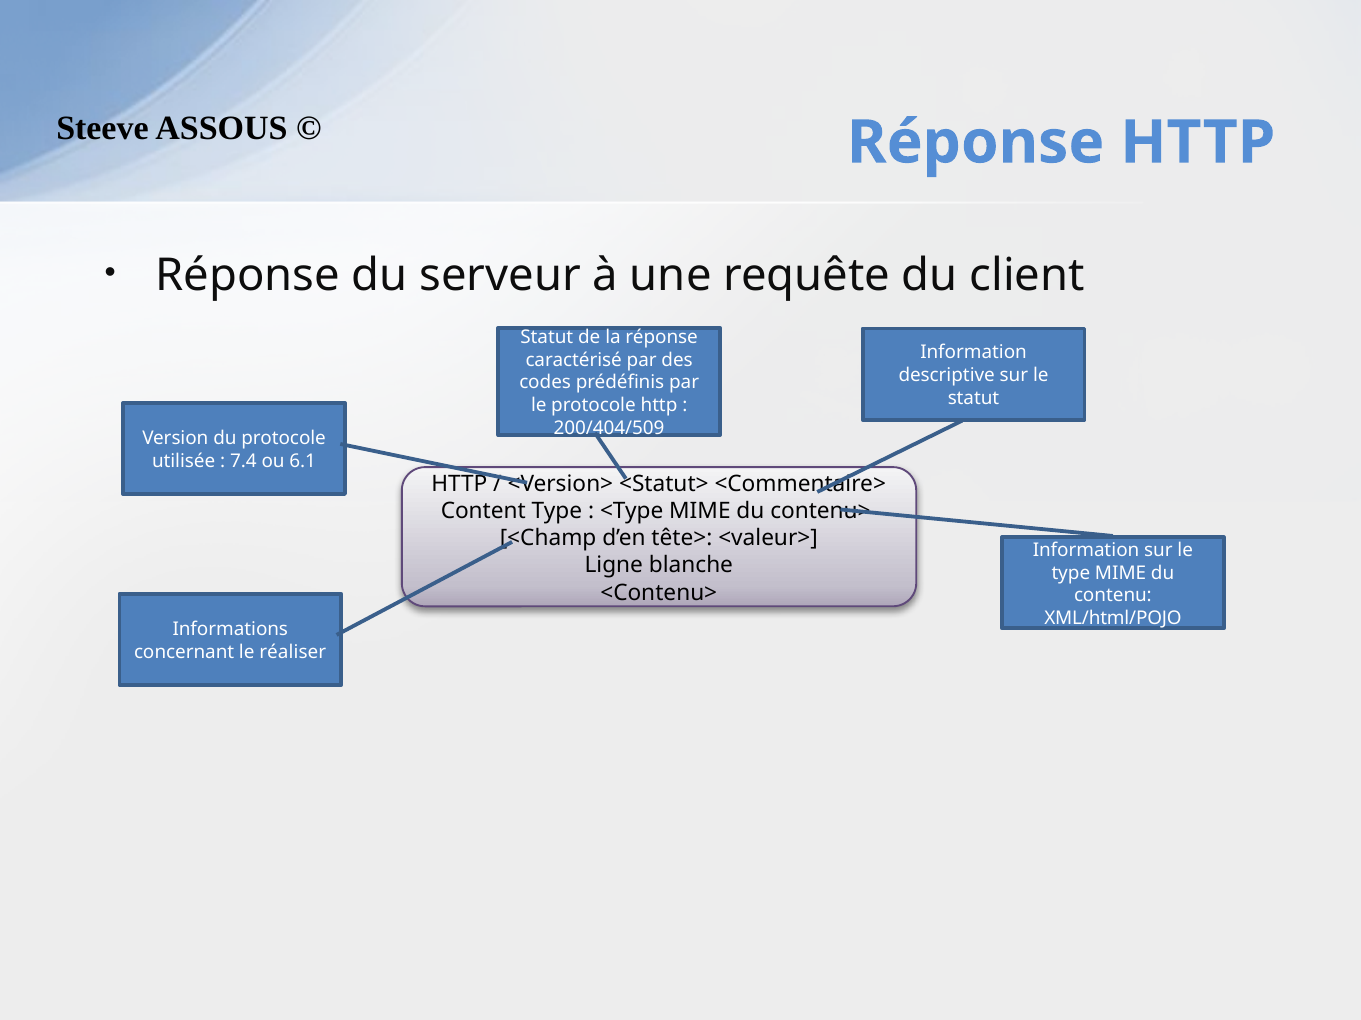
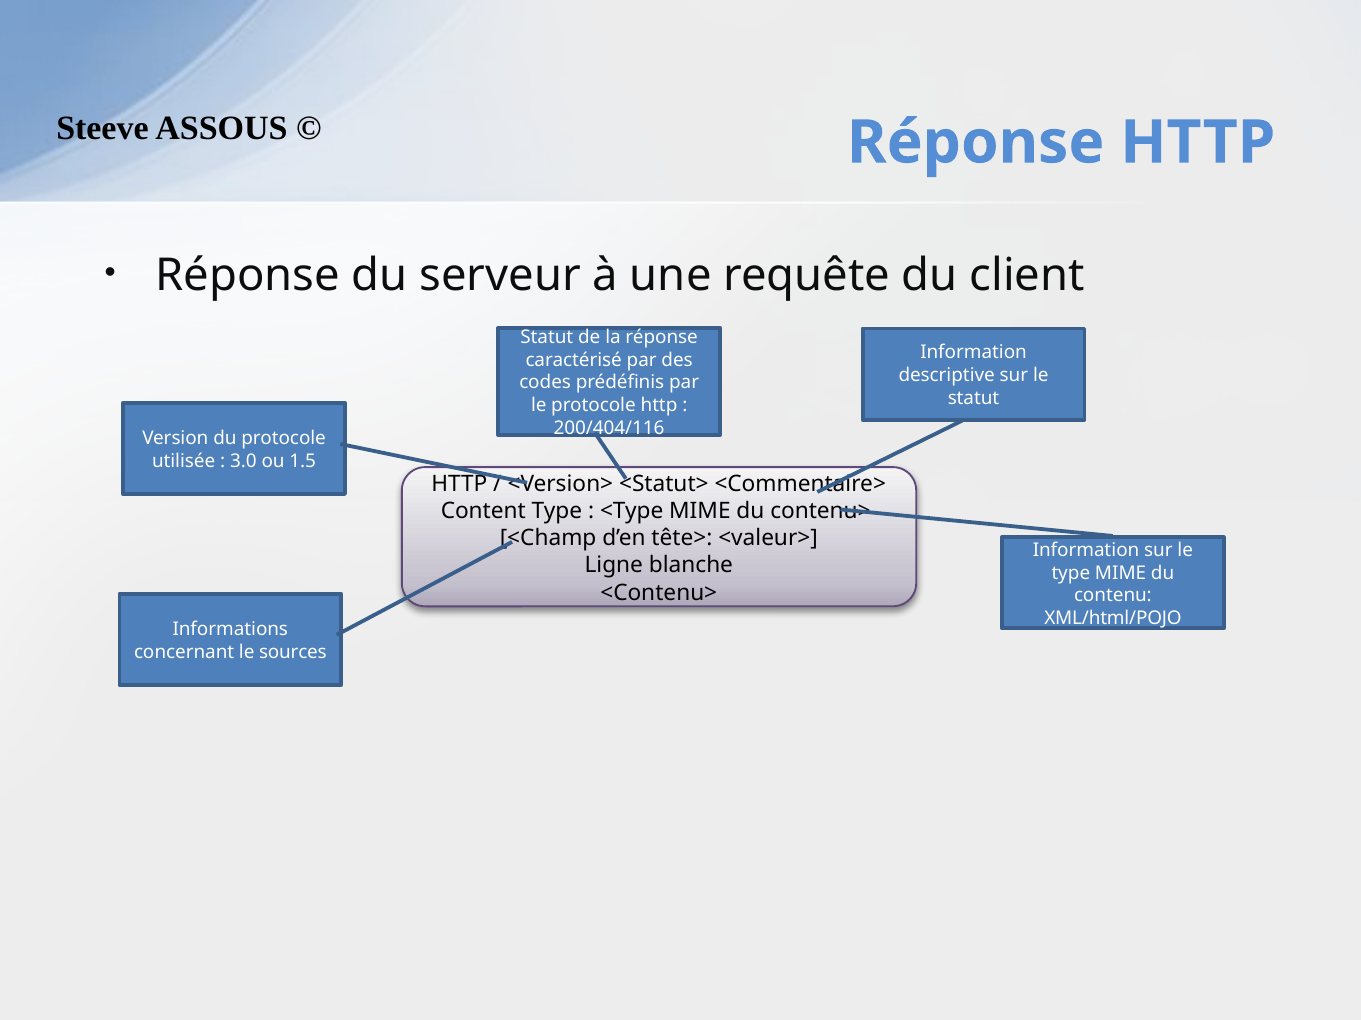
200/404/509: 200/404/509 -> 200/404/116
7.4: 7.4 -> 3.0
6.1: 6.1 -> 1.5
réaliser: réaliser -> sources
